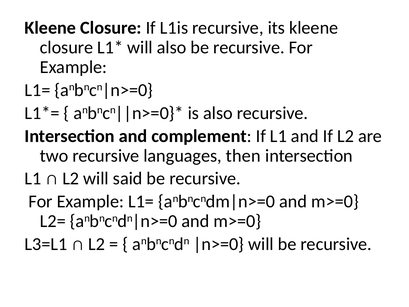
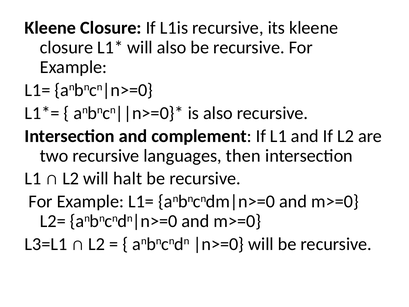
said: said -> halt
